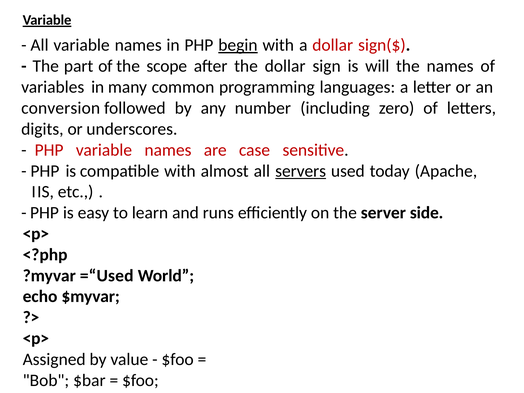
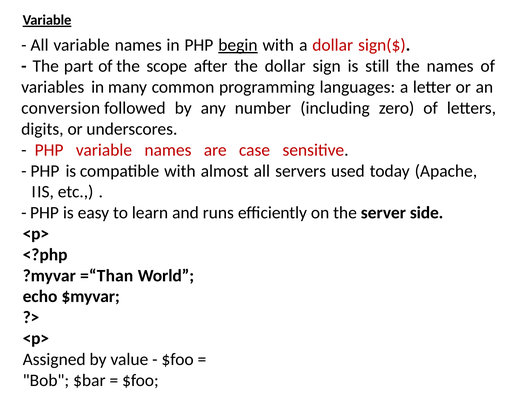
will: will -> still
servers underline: present -> none
=“Used: =“Used -> =“Than
